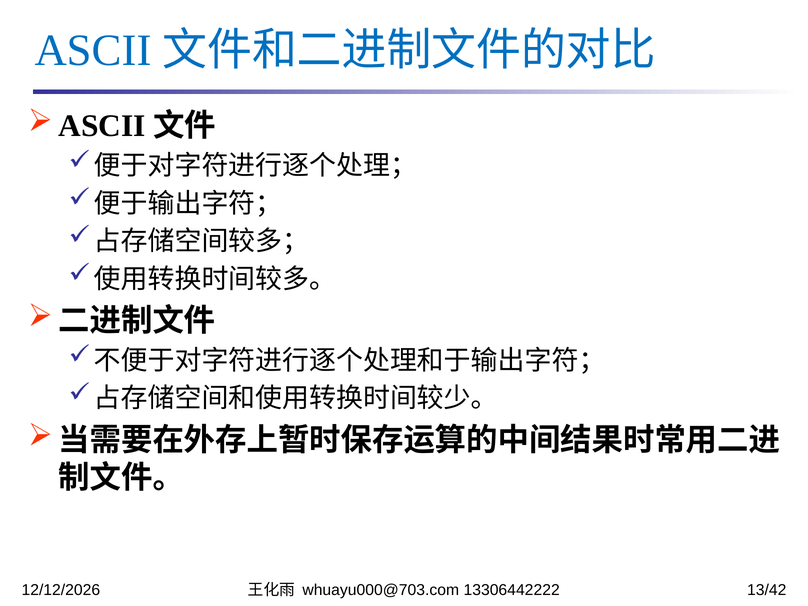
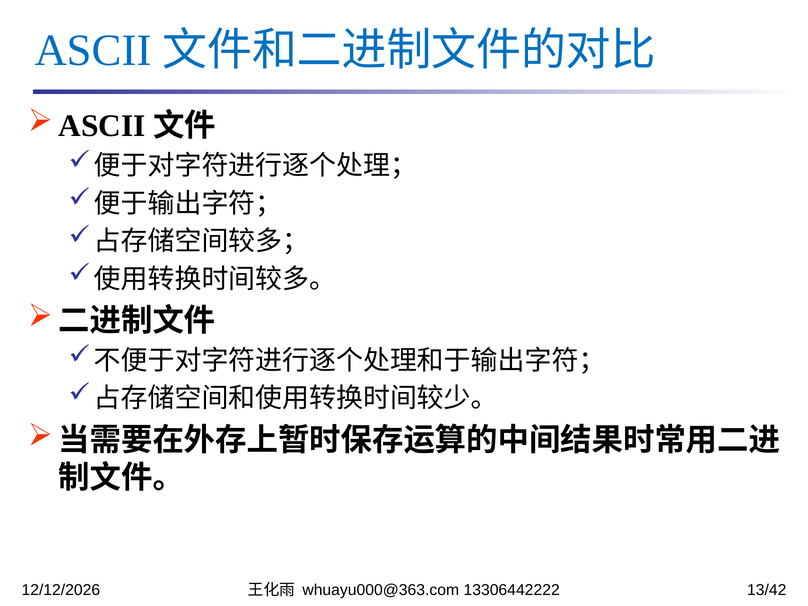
whuayu000@703.com: whuayu000@703.com -> whuayu000@363.com
